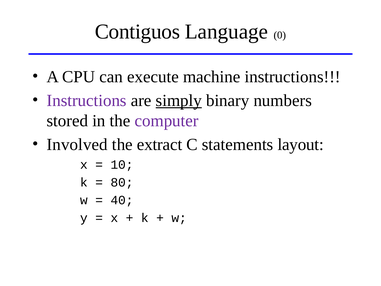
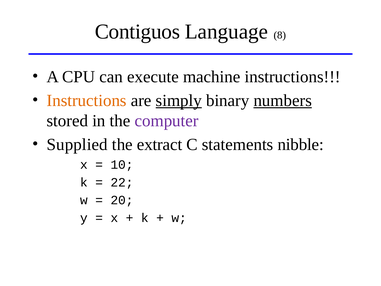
0: 0 -> 8
Instructions at (87, 100) colour: purple -> orange
numbers underline: none -> present
Involved: Involved -> Supplied
layout: layout -> nibble
80: 80 -> 22
40: 40 -> 20
